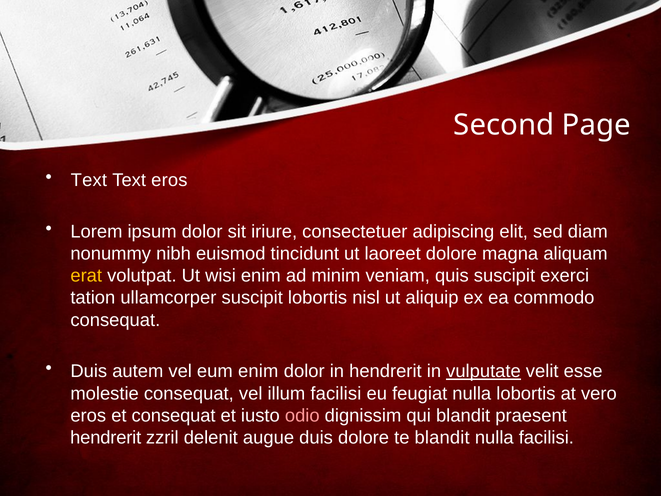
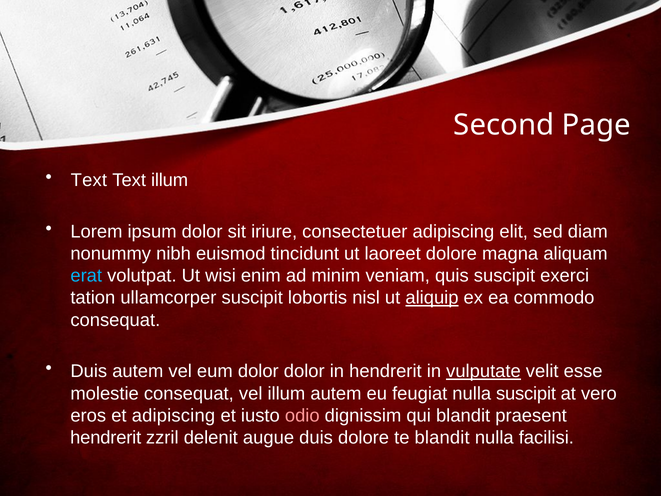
Text eros: eros -> illum
erat colour: yellow -> light blue
aliquip underline: none -> present
eum enim: enim -> dolor
illum facilisi: facilisi -> autem
nulla lobortis: lobortis -> suscipit
et consequat: consequat -> adipiscing
